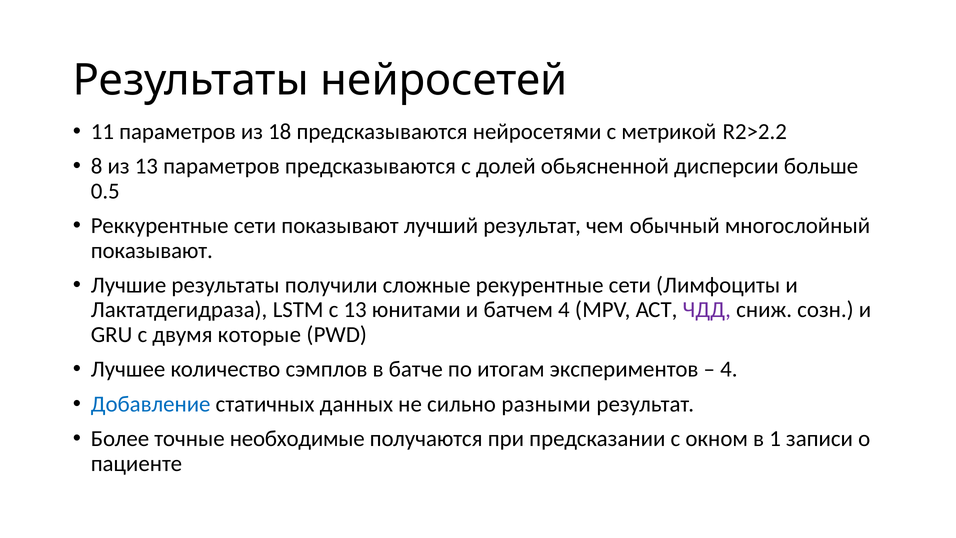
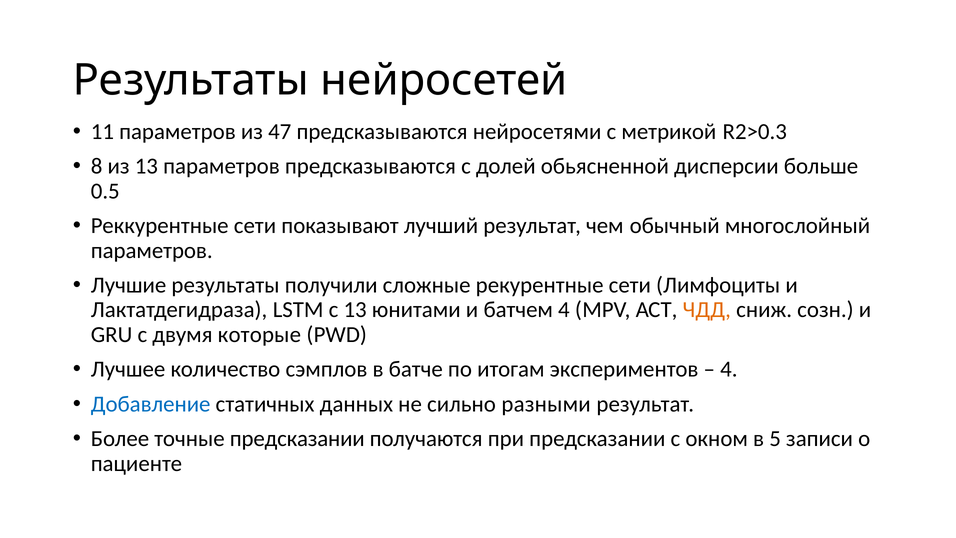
18: 18 -> 47
R2>2.2: R2>2.2 -> R2>0.3
показывают at (152, 250): показывают -> параметров
ЧДД colour: purple -> orange
точные необходимые: необходимые -> предсказании
1: 1 -> 5
